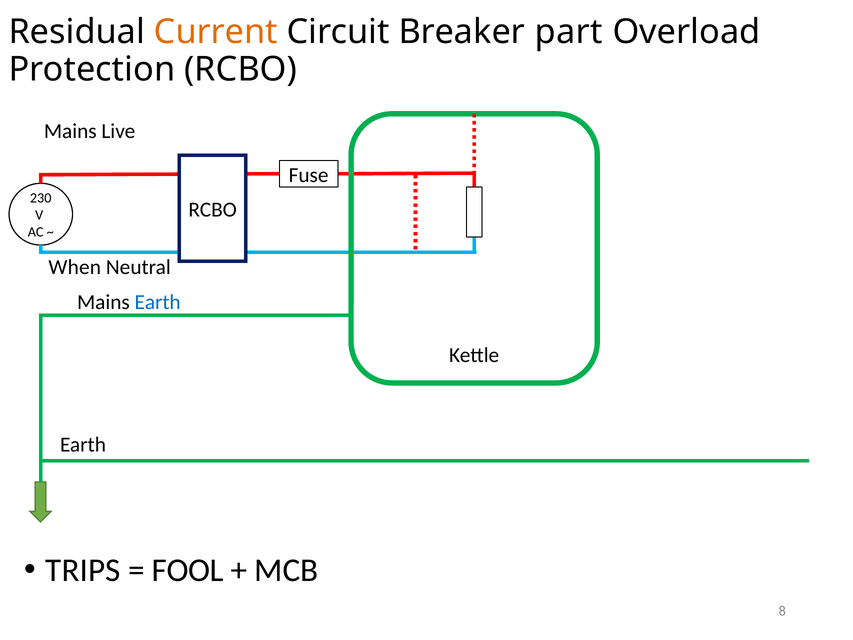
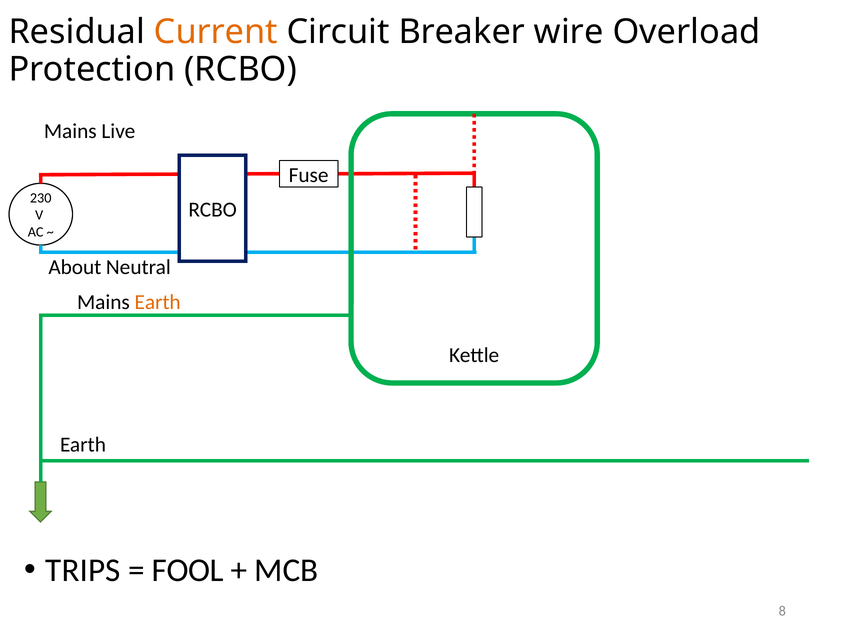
part: part -> wire
When: When -> About
Earth at (158, 302) colour: blue -> orange
